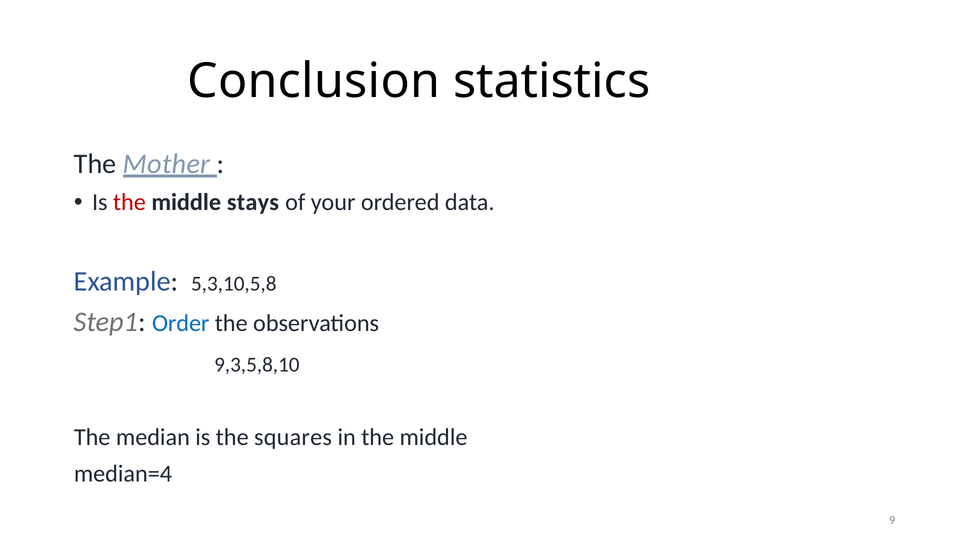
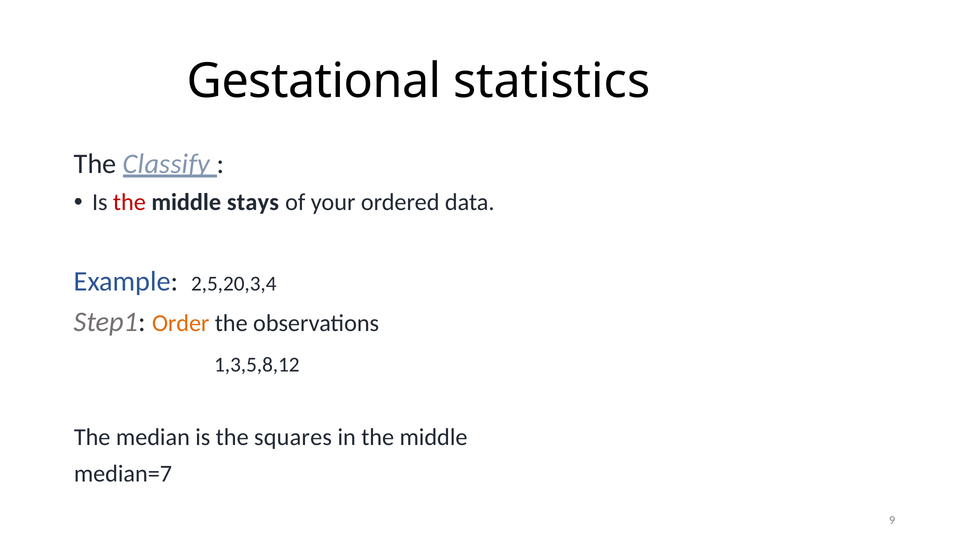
Conclusion: Conclusion -> Gestational
Mother: Mother -> Classify
5,3,10,5,8: 5,3,10,5,8 -> 2,5,20,3,4
Order colour: blue -> orange
9,3,5,8,10: 9,3,5,8,10 -> 1,3,5,8,12
median=4: median=4 -> median=7
